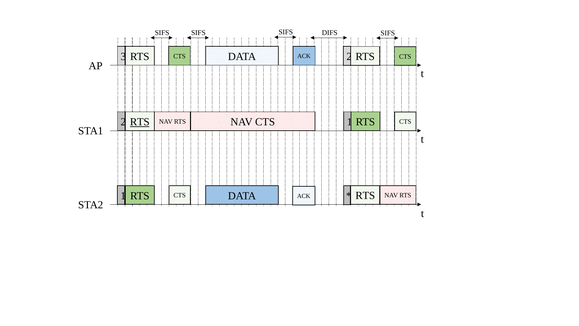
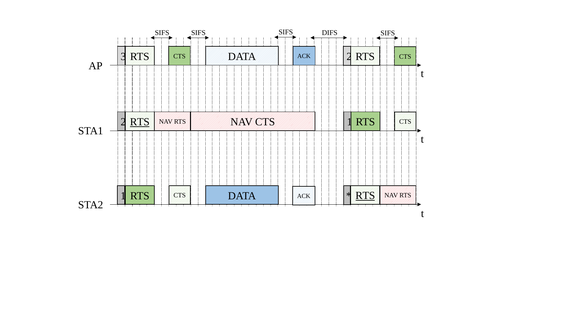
RTS at (365, 196) underline: none -> present
